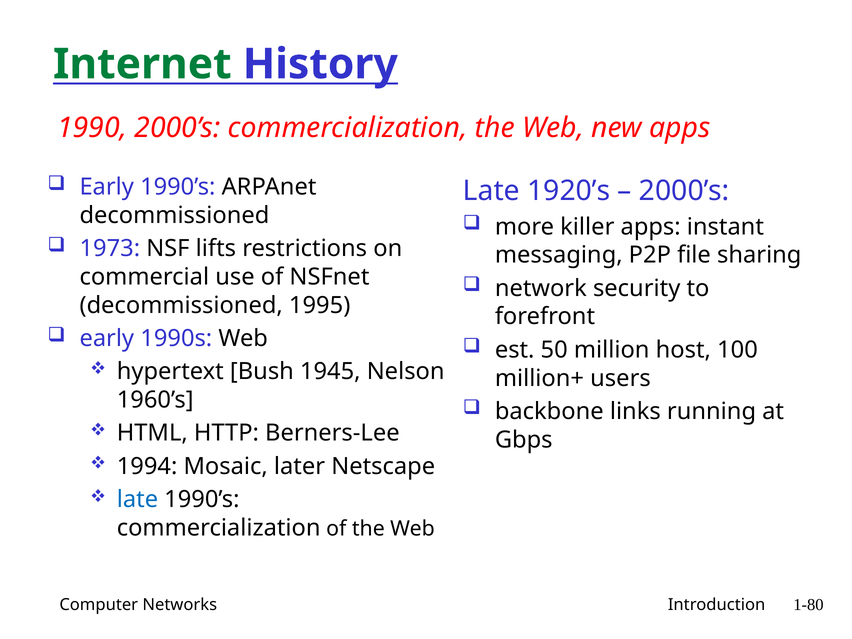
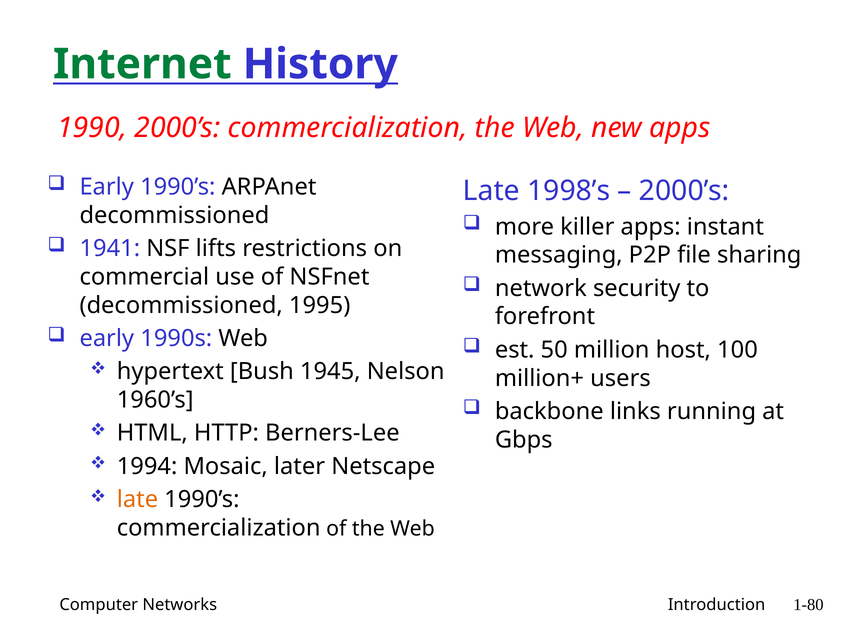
1920’s: 1920’s -> 1998’s
1973: 1973 -> 1941
late at (137, 499) colour: blue -> orange
